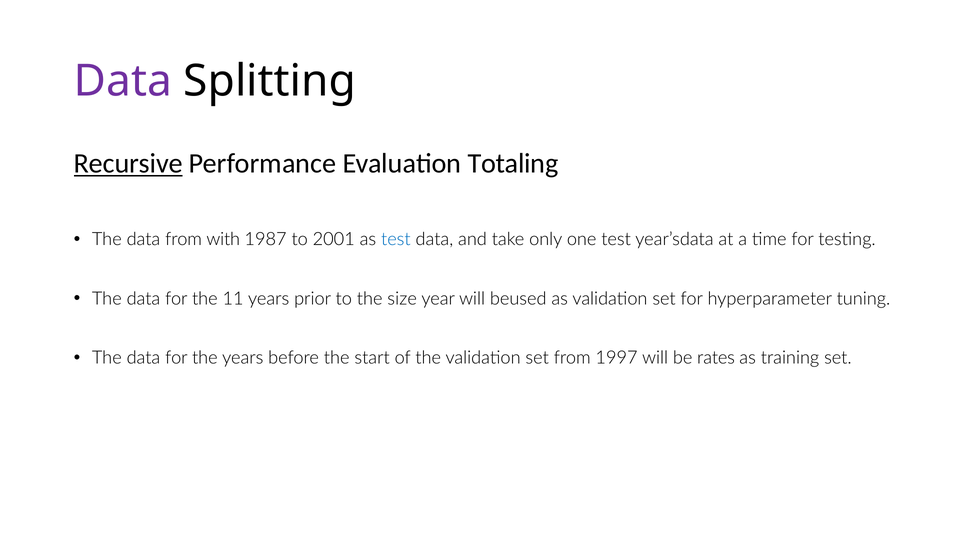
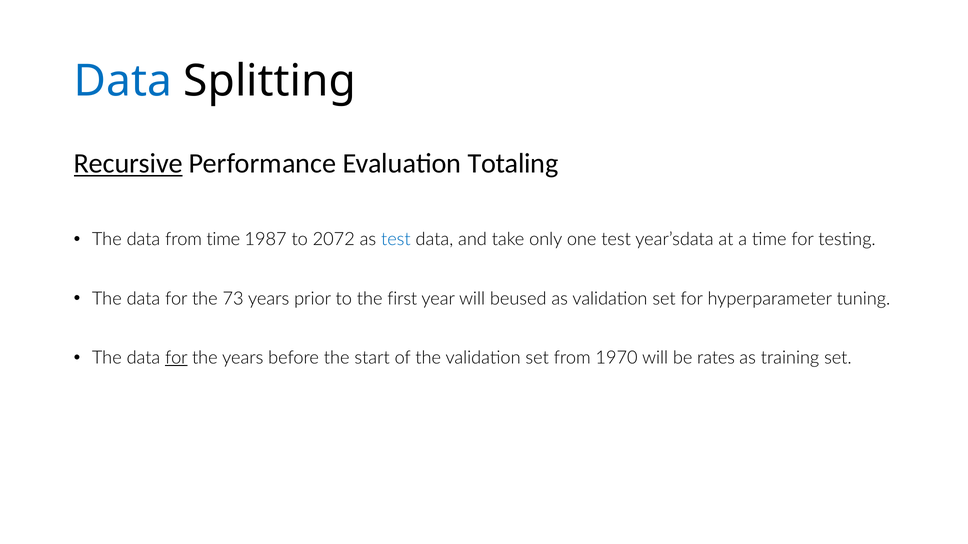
Data at (123, 81) colour: purple -> blue
from with: with -> time
2001: 2001 -> 2072
11: 11 -> 73
size: size -> first
for at (176, 358) underline: none -> present
1997: 1997 -> 1970
